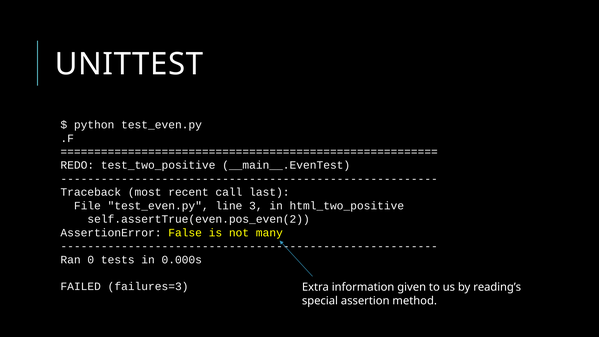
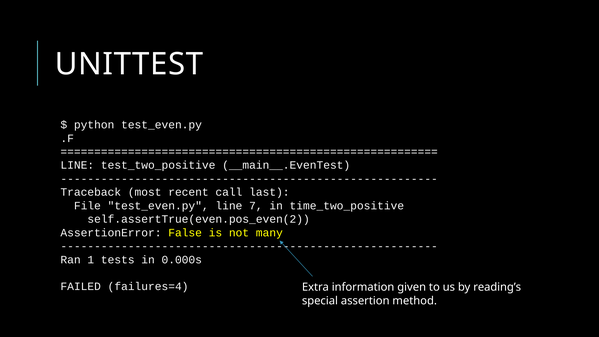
REDO at (77, 165): REDO -> LINE
3: 3 -> 7
html_two_positive: html_two_positive -> time_two_positive
0: 0 -> 1
failures=3: failures=3 -> failures=4
